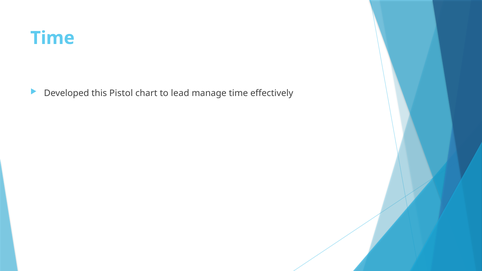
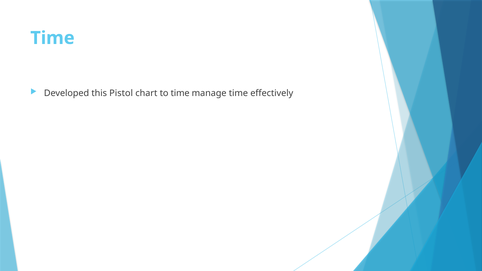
to lead: lead -> time
